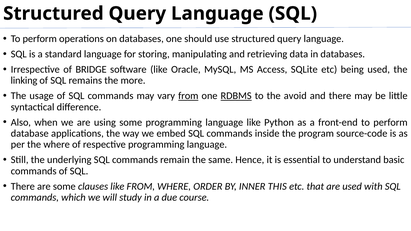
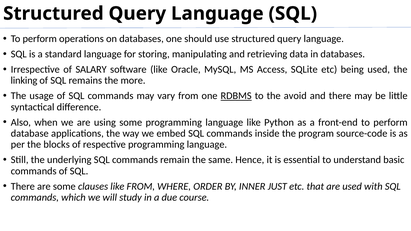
BRIDGE: BRIDGE -> SALARY
from at (188, 96) underline: present -> none
the where: where -> blocks
THIS: THIS -> JUST
